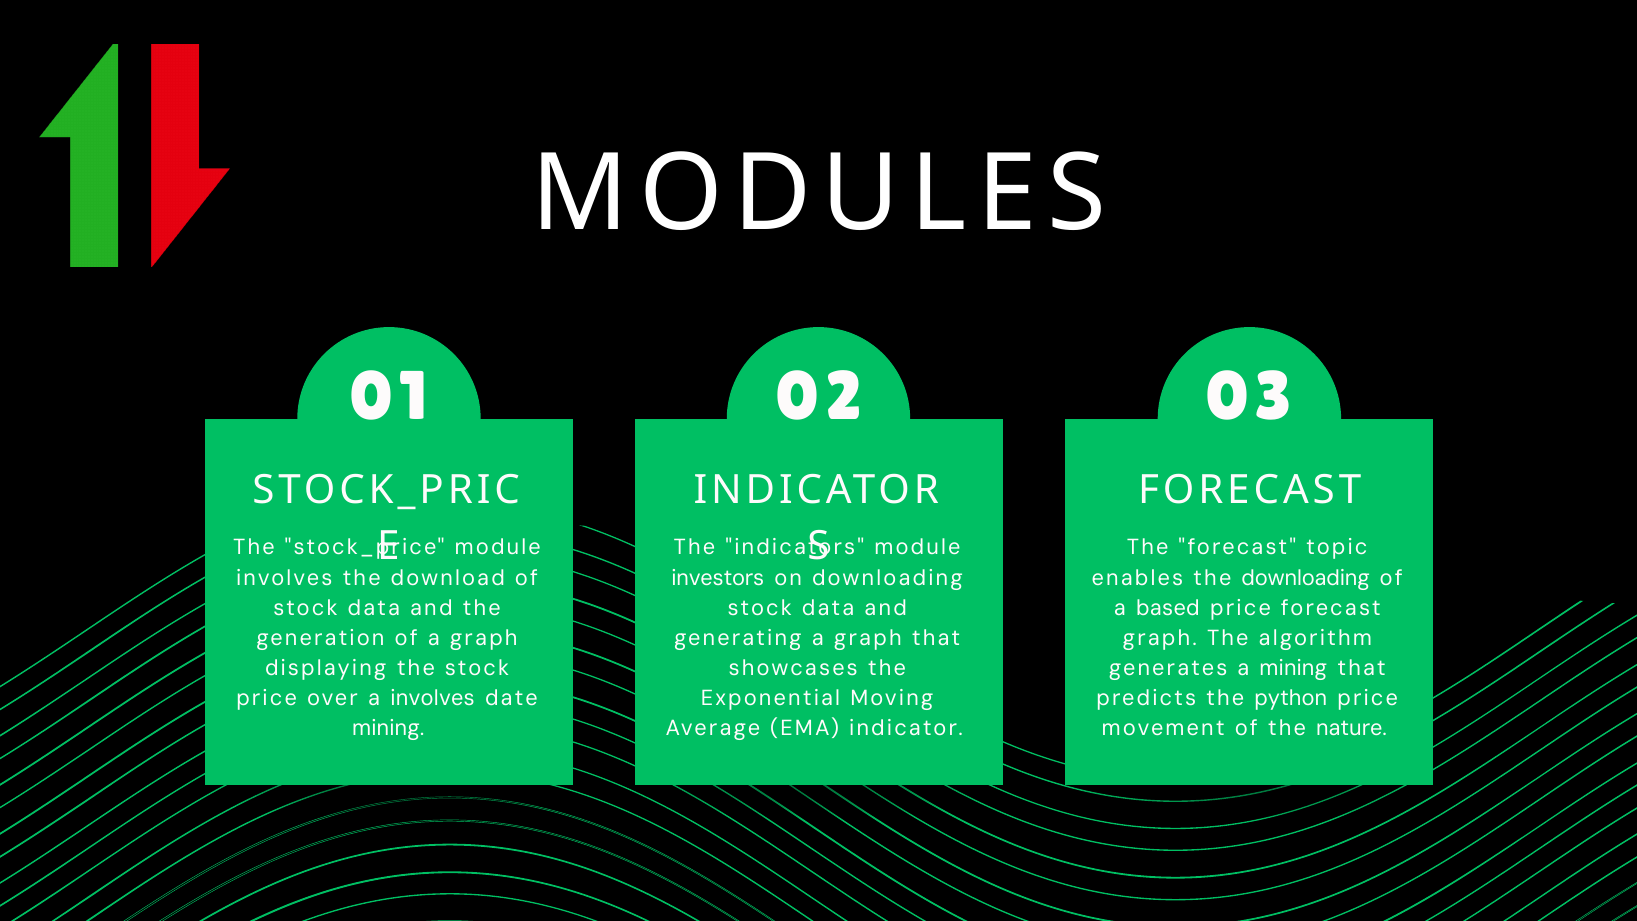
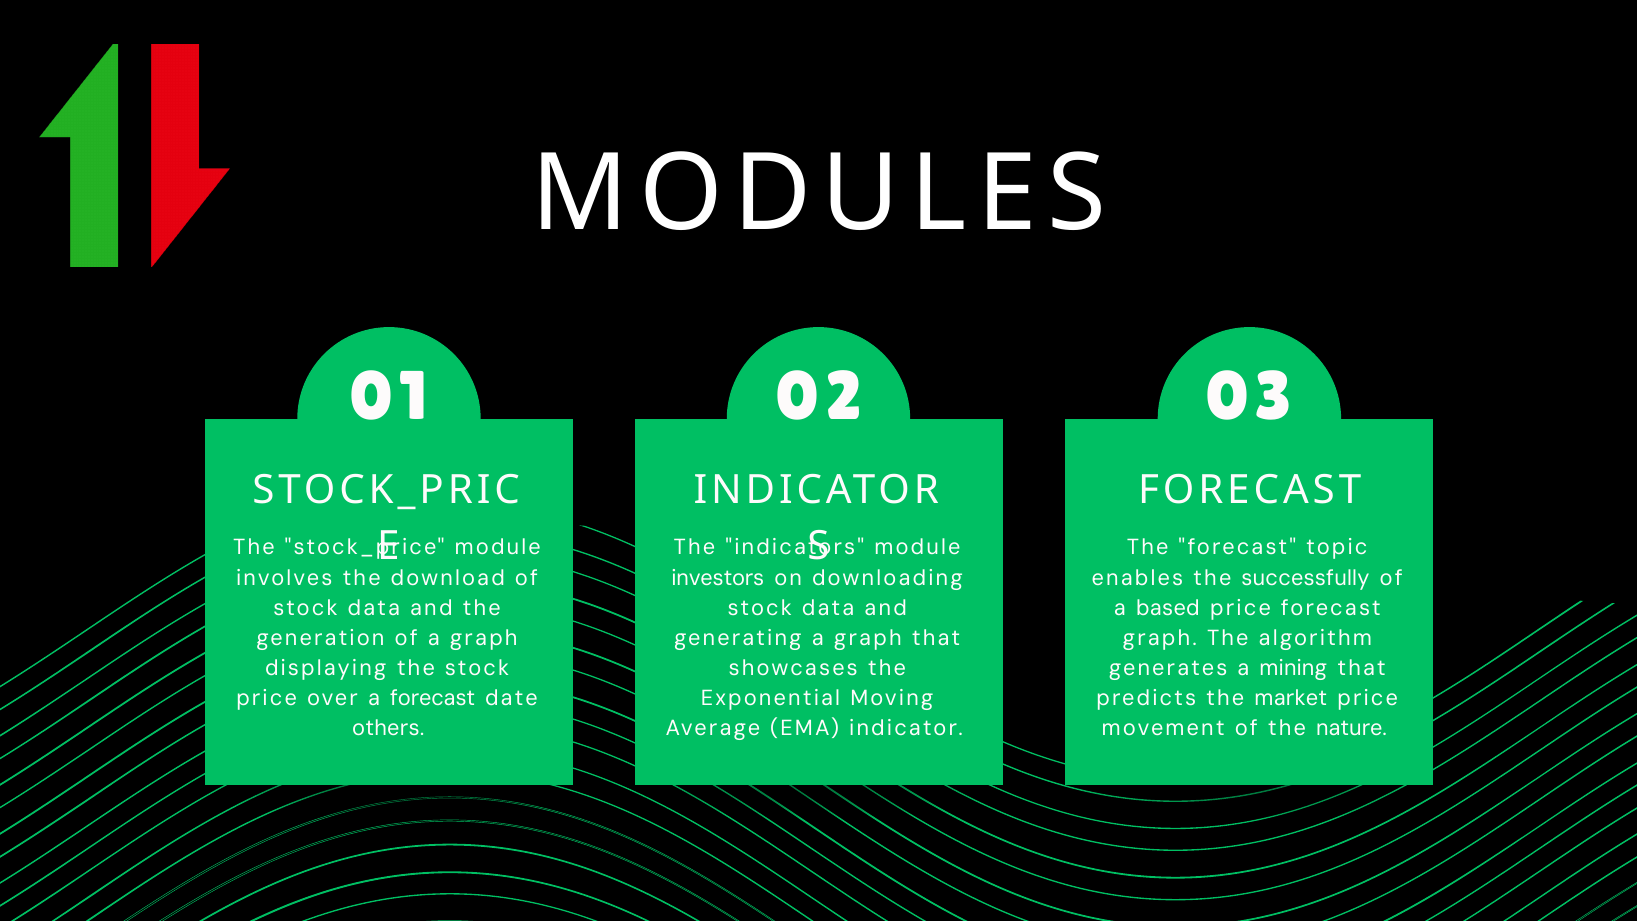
the downloading: downloading -> successfully
a involves: involves -> forecast
python: python -> market
mining at (388, 729): mining -> others
